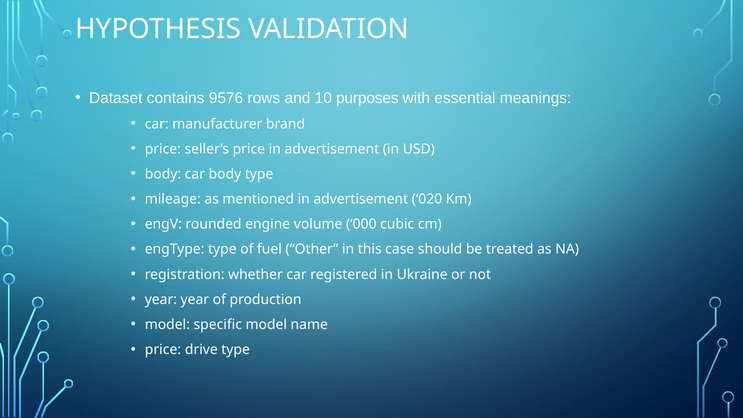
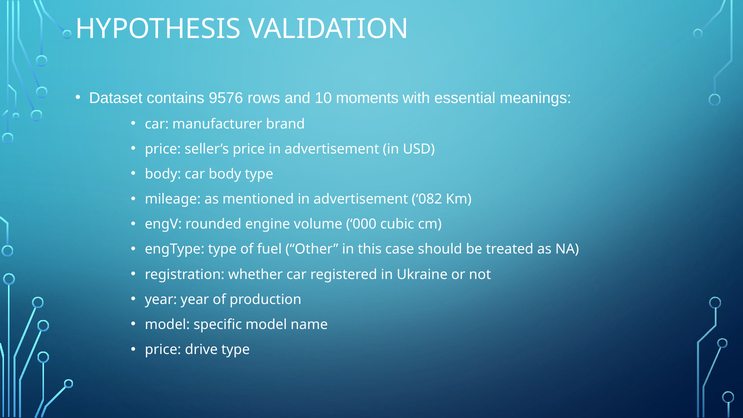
purposes: purposes -> moments
020: 020 -> 082
